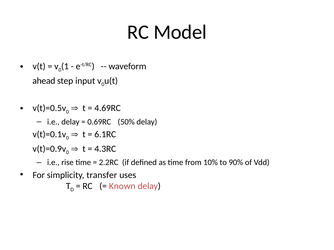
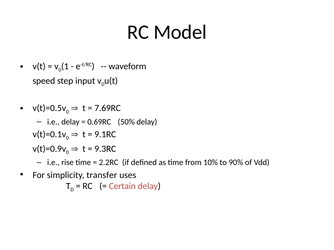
ahead: ahead -> speed
4.69RC: 4.69RC -> 7.69RC
6.1RC: 6.1RC -> 9.1RC
4.3RC: 4.3RC -> 9.3RC
Known: Known -> Certain
